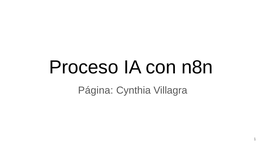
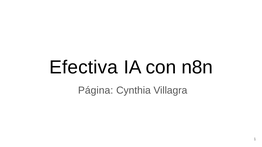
Proceso: Proceso -> Efectiva
